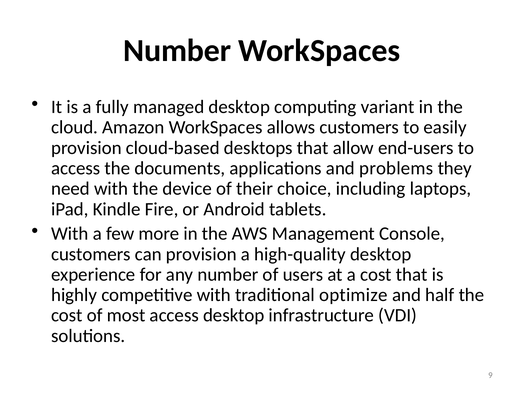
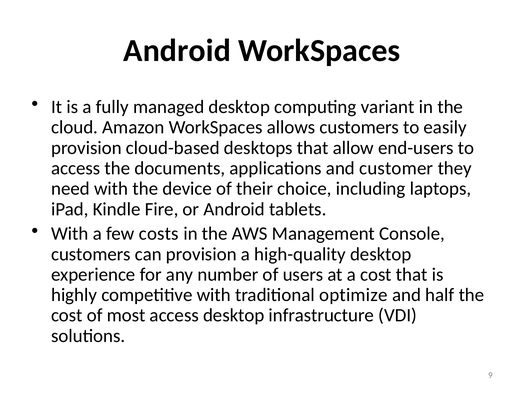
Number at (177, 51): Number -> Android
problems: problems -> customer
more: more -> costs
